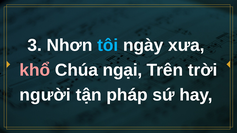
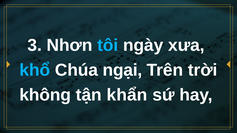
khổ colour: pink -> light blue
người: người -> không
pháp: pháp -> khẩn
